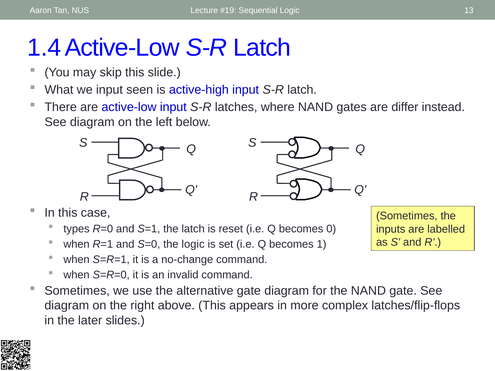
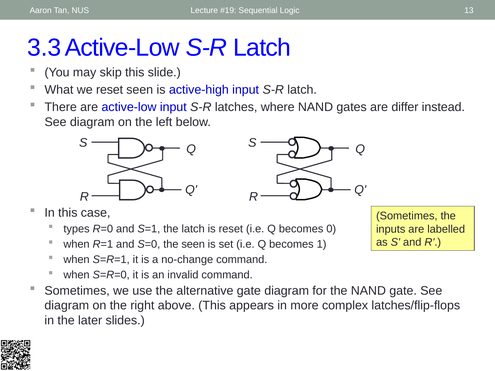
1.4: 1.4 -> 3.3
we input: input -> reset
the logic: logic -> seen
